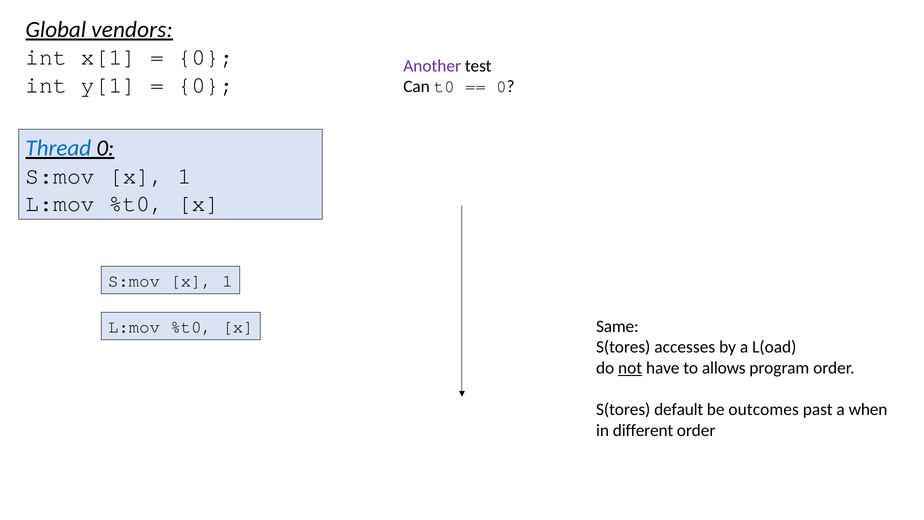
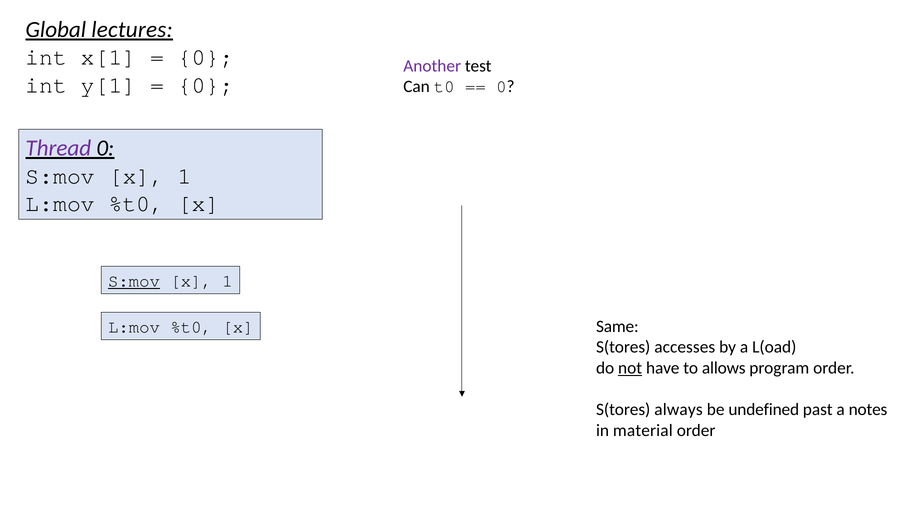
vendors: vendors -> lectures
Thread colour: blue -> purple
S:mov at (134, 281) underline: none -> present
default: default -> always
outcomes: outcomes -> undefined
when: when -> notes
different: different -> material
